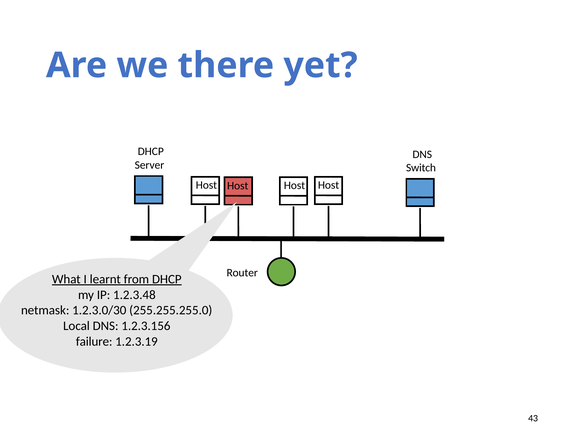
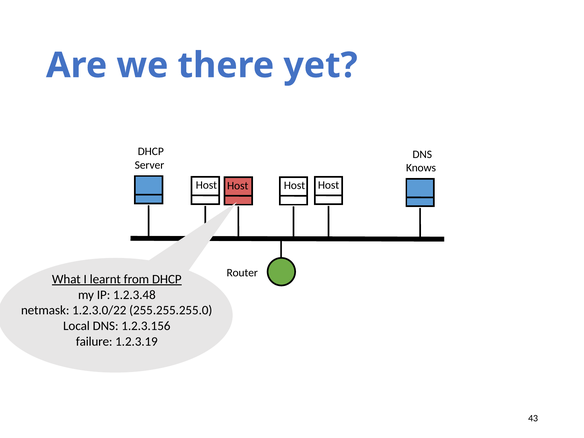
Switch: Switch -> Knows
1.2.3.0/30: 1.2.3.0/30 -> 1.2.3.0/22
